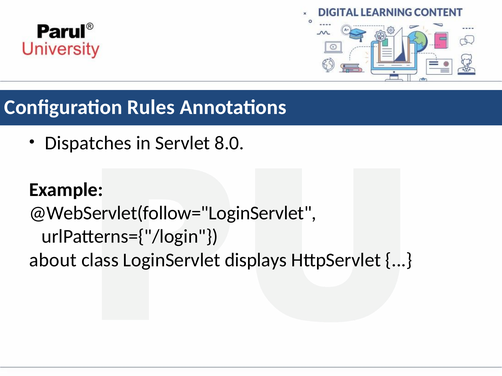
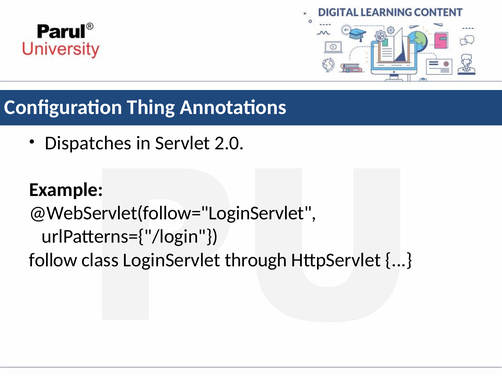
Rules: Rules -> Thing
8.0: 8.0 -> 2.0
about: about -> follow
displays: displays -> through
